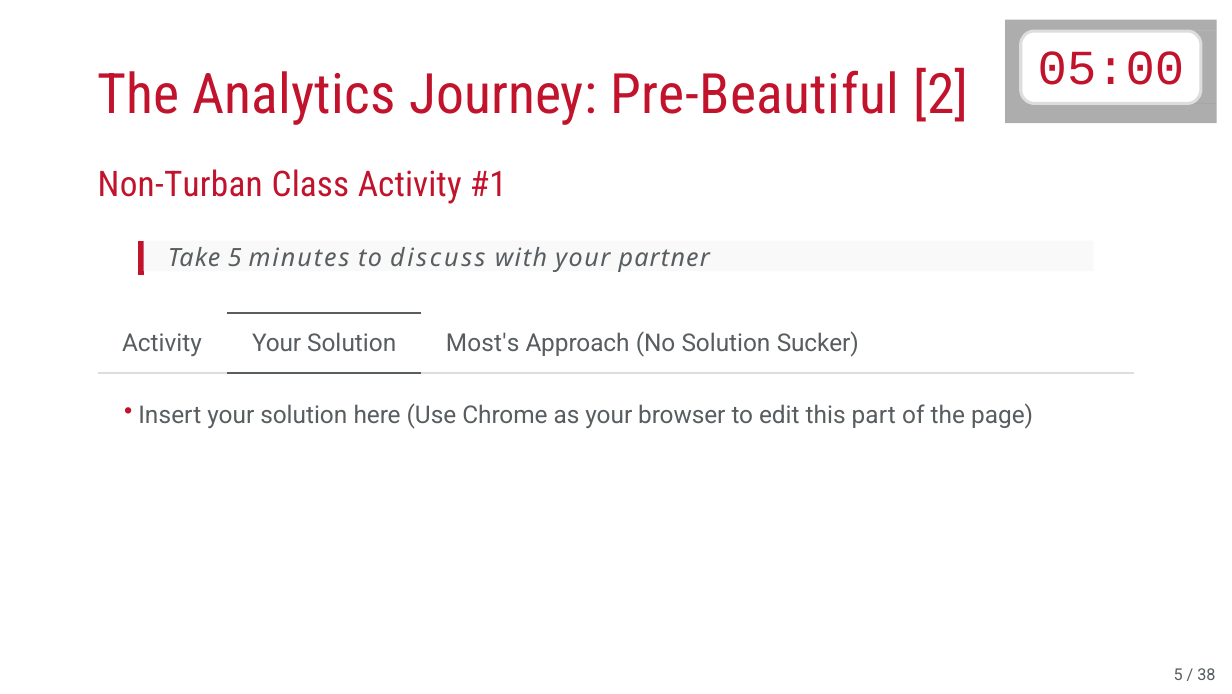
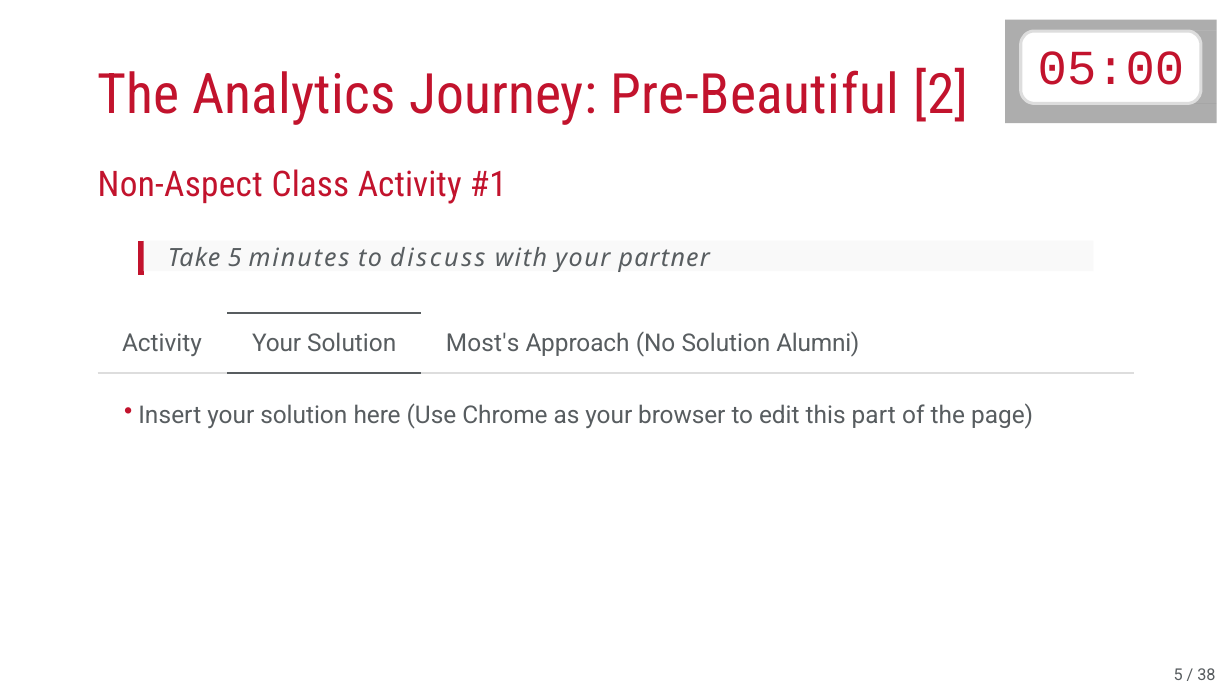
Non-Turban: Non-Turban -> Non-Aspect
Sucker: Sucker -> Alumni
